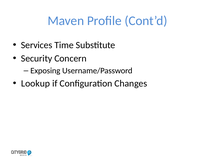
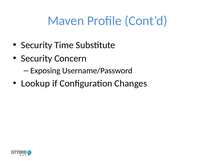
Services at (37, 45): Services -> Security
